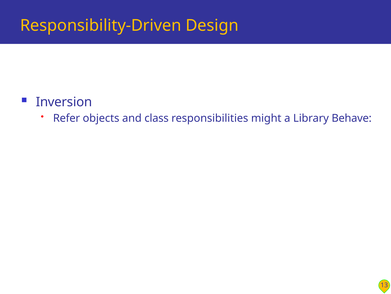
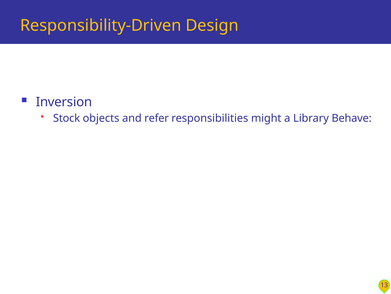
Refer: Refer -> Stock
class: class -> refer
